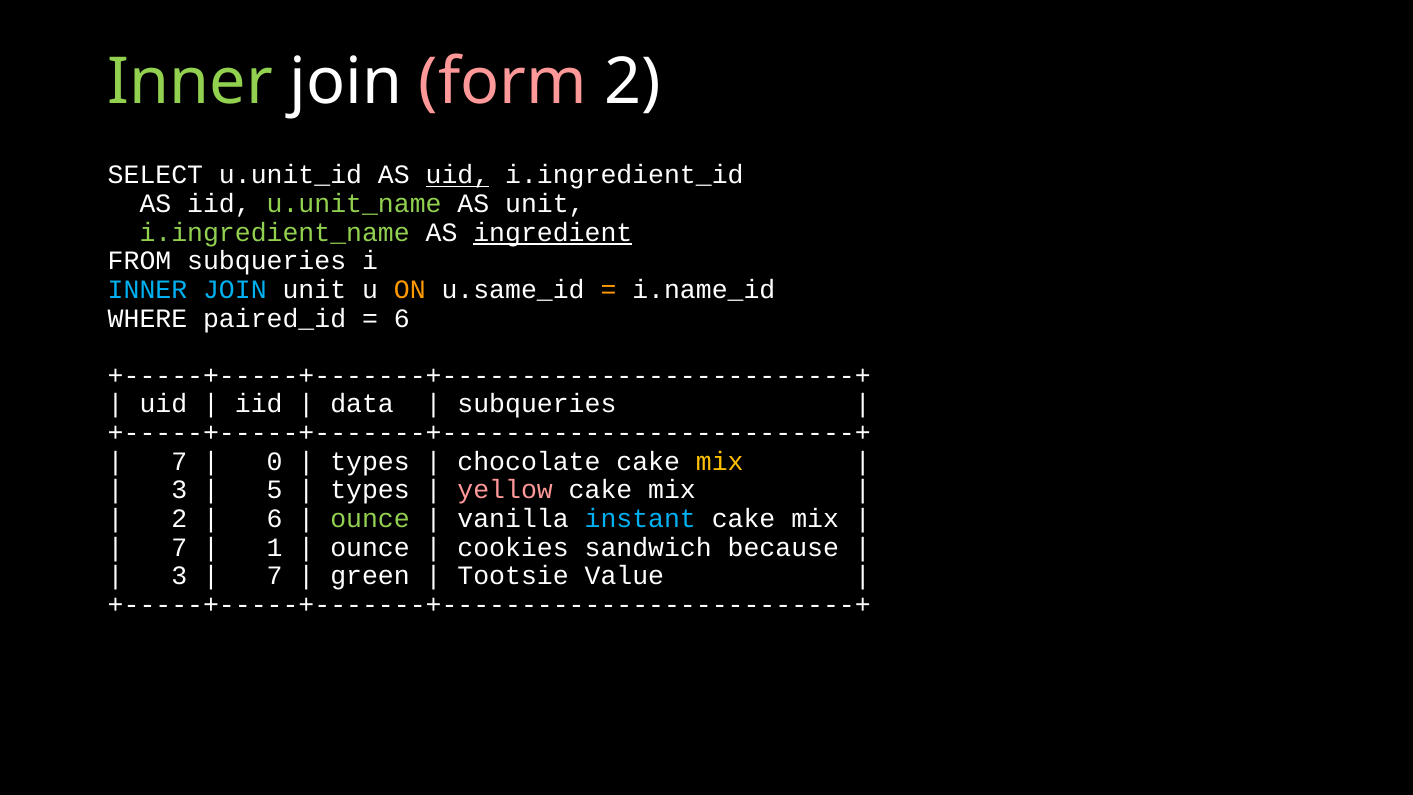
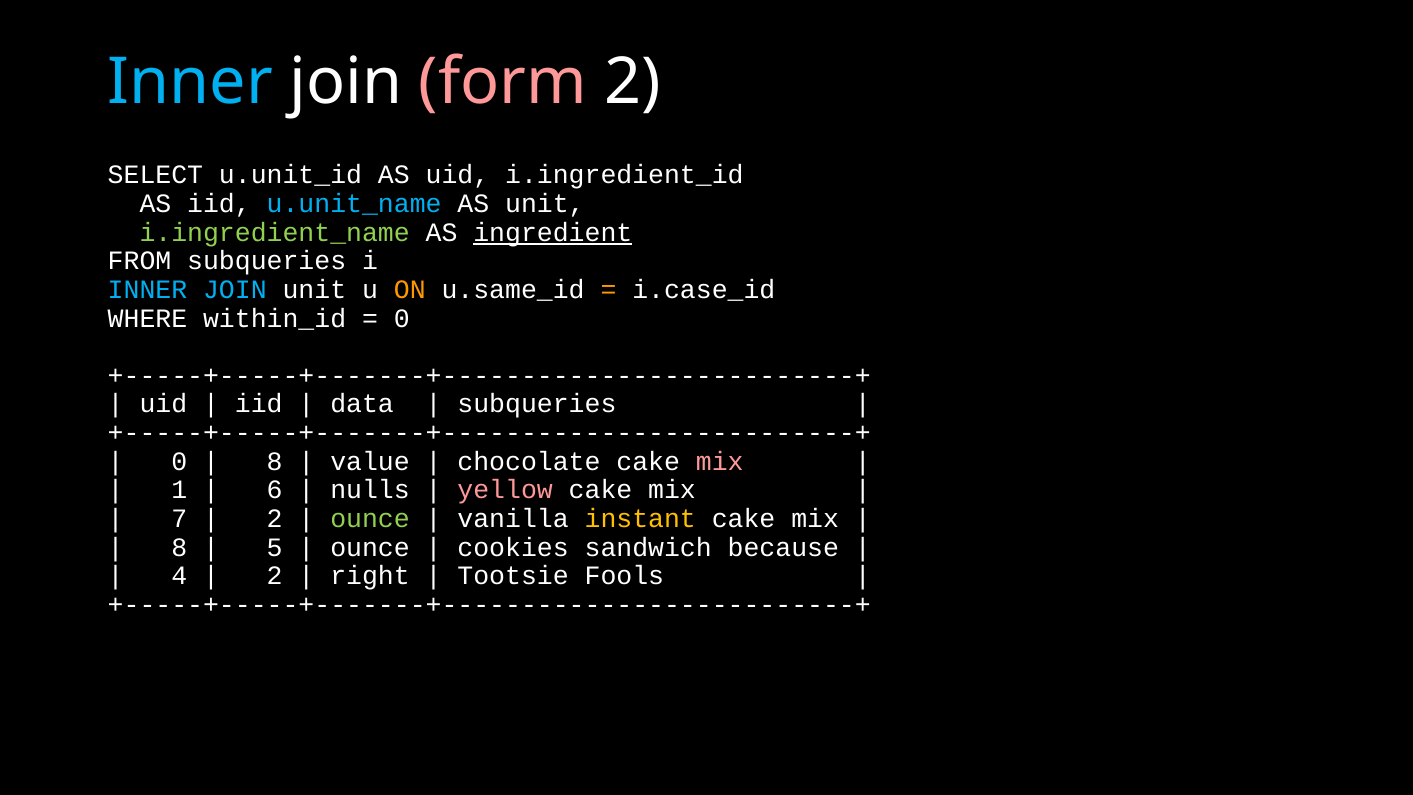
Inner at (190, 82) colour: light green -> light blue
uid at (457, 175) underline: present -> none
u.unit_name colour: light green -> light blue
i.name_id: i.name_id -> i.case_id
paired_id: paired_id -> within_id
6 at (402, 318): 6 -> 0
7 at (179, 461): 7 -> 0
0 at (275, 461): 0 -> 8
types at (370, 461): types -> value
mix at (720, 461) colour: yellow -> pink
3 at (179, 490): 3 -> 1
5: 5 -> 6
types at (370, 490): types -> nulls
2 at (179, 519): 2 -> 7
6 at (275, 519): 6 -> 2
instant colour: light blue -> yellow
7 at (179, 547): 7 -> 8
1: 1 -> 5
3 at (179, 576): 3 -> 4
7 at (275, 576): 7 -> 2
green: green -> right
Value: Value -> Fools
